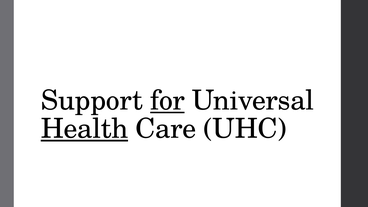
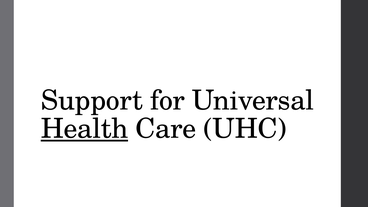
for underline: present -> none
